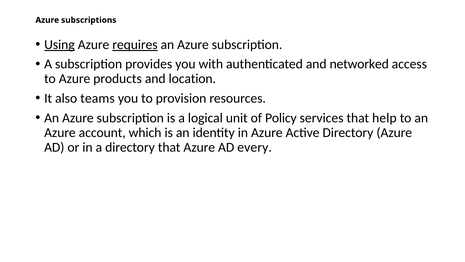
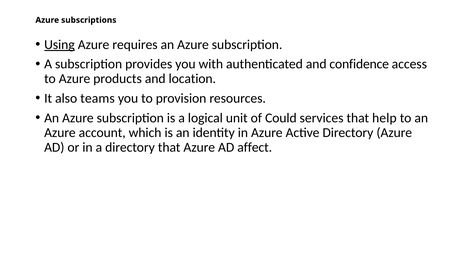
requires underline: present -> none
networked: networked -> confidence
Policy: Policy -> Could
every: every -> affect
